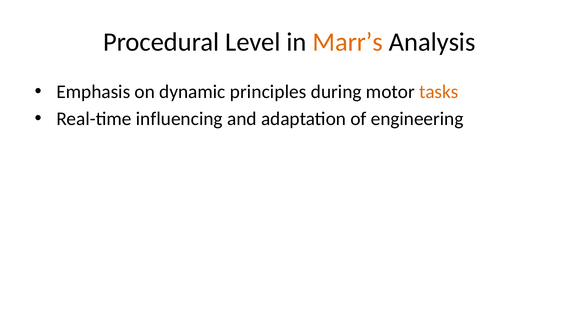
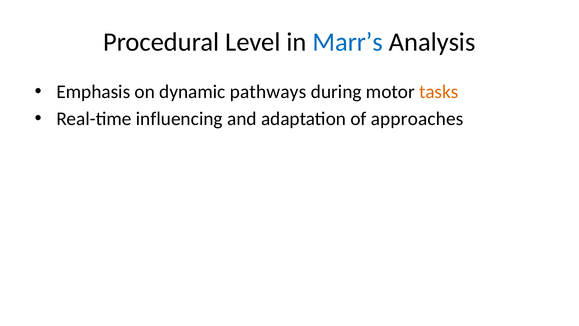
Marr’s colour: orange -> blue
principles: principles -> pathways
engineering: engineering -> approaches
